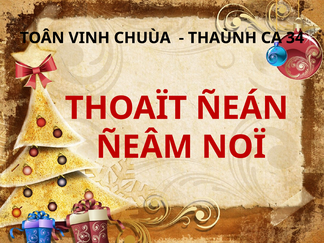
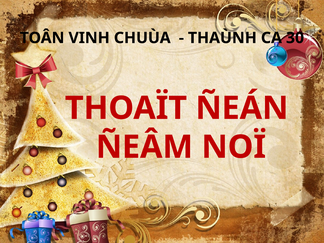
34: 34 -> 30
